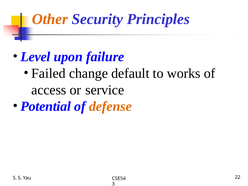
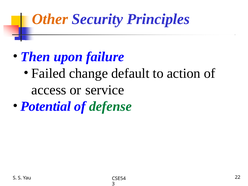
Level: Level -> Then
works: works -> action
defense colour: orange -> green
